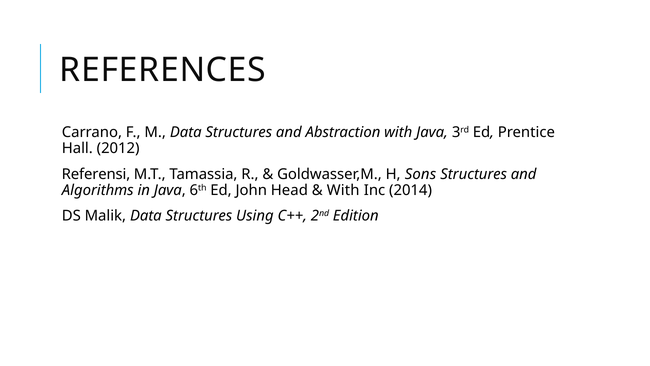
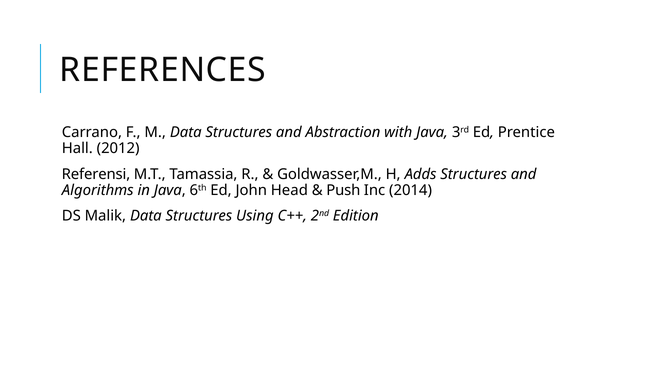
Sons: Sons -> Adds
With at (343, 190): With -> Push
